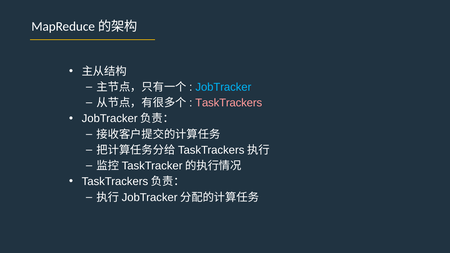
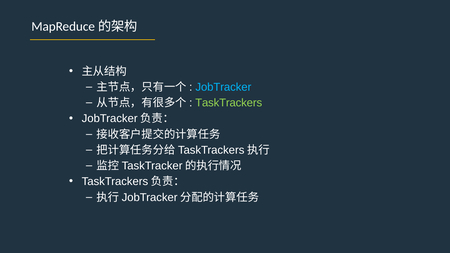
TaskTrackers colour: pink -> light green
